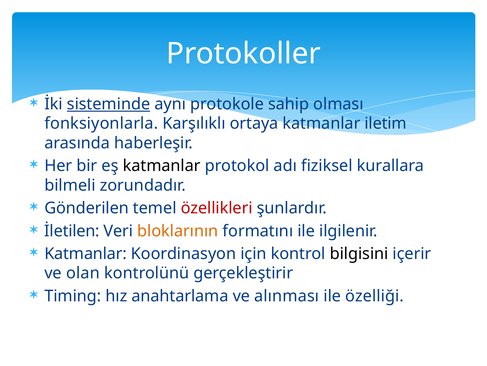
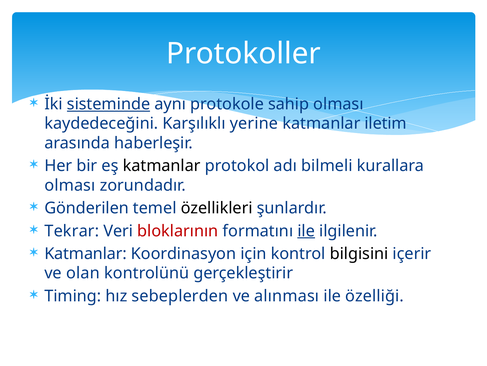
fonksiyonlarla: fonksiyonlarla -> kaydedeceğini
ortaya: ortaya -> yerine
fiziksel: fiziksel -> bilmeli
bilmeli at (70, 185): bilmeli -> olması
özellikleri colour: red -> black
İletilen: İletilen -> Tekrar
bloklarının colour: orange -> red
ile at (306, 230) underline: none -> present
anahtarlama: anahtarlama -> sebeplerden
